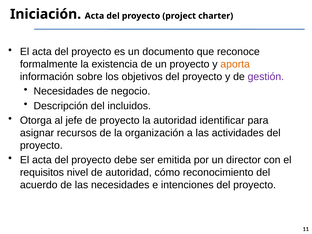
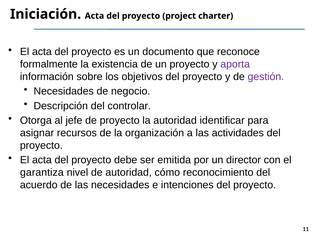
aporta colour: orange -> purple
incluidos: incluidos -> controlar
requisitos: requisitos -> garantiza
